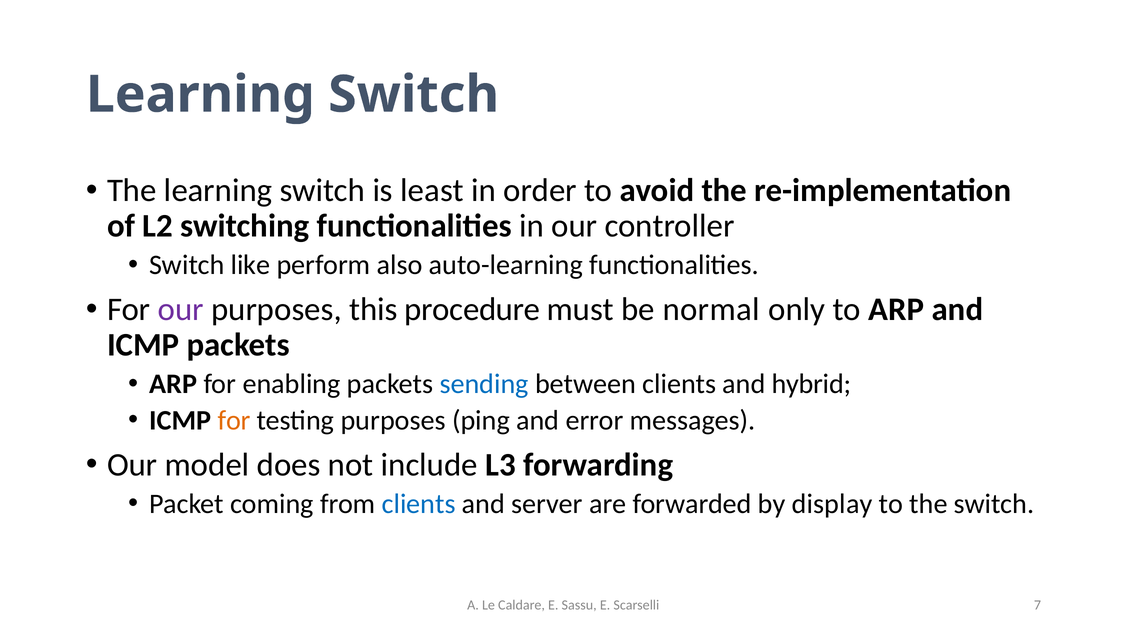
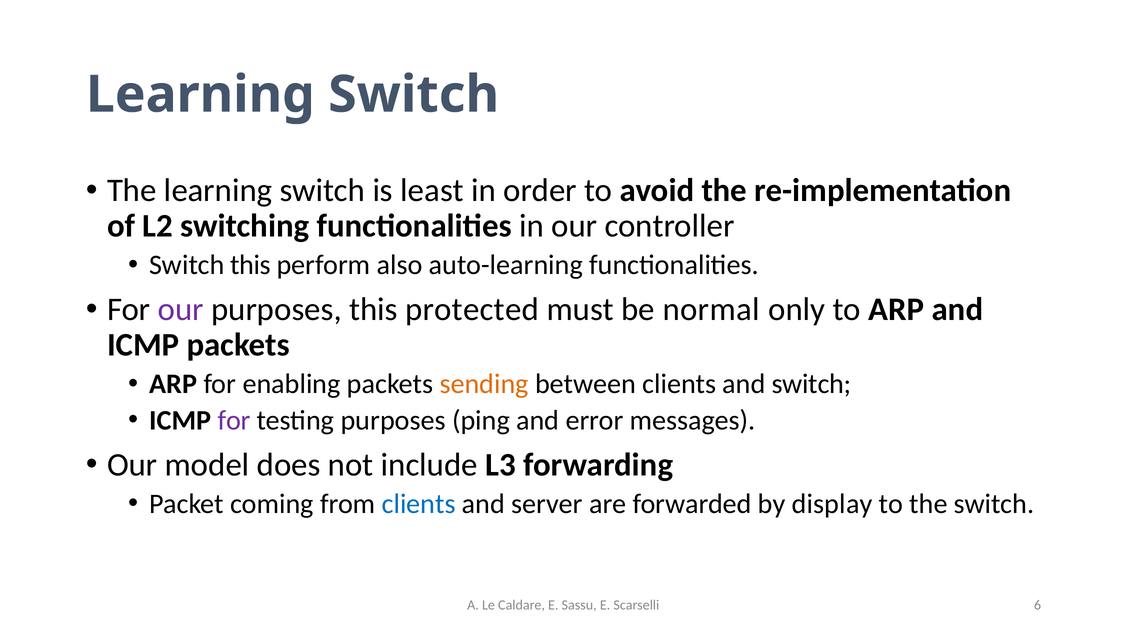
Switch like: like -> this
procedure: procedure -> protected
sending colour: blue -> orange
and hybrid: hybrid -> switch
for at (234, 420) colour: orange -> purple
7: 7 -> 6
